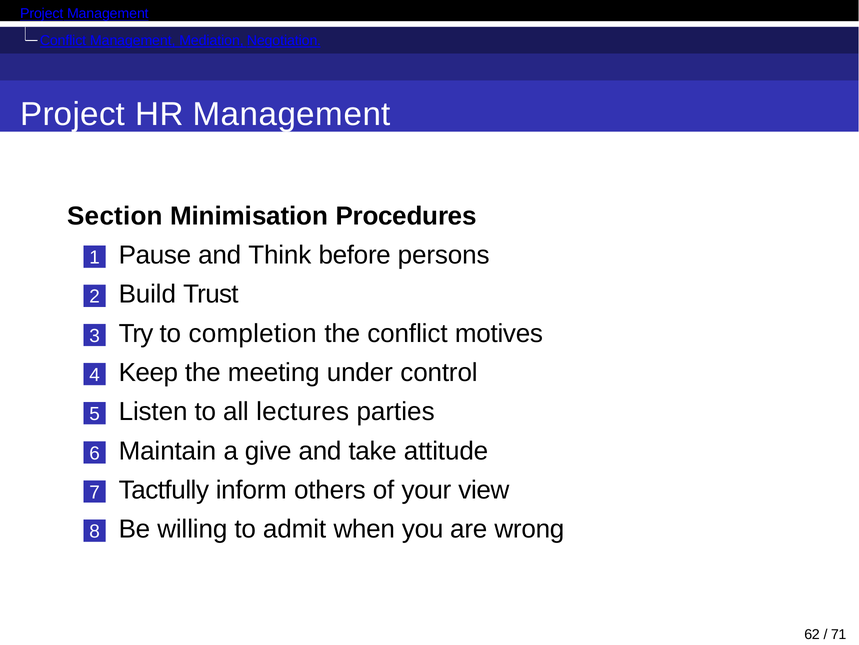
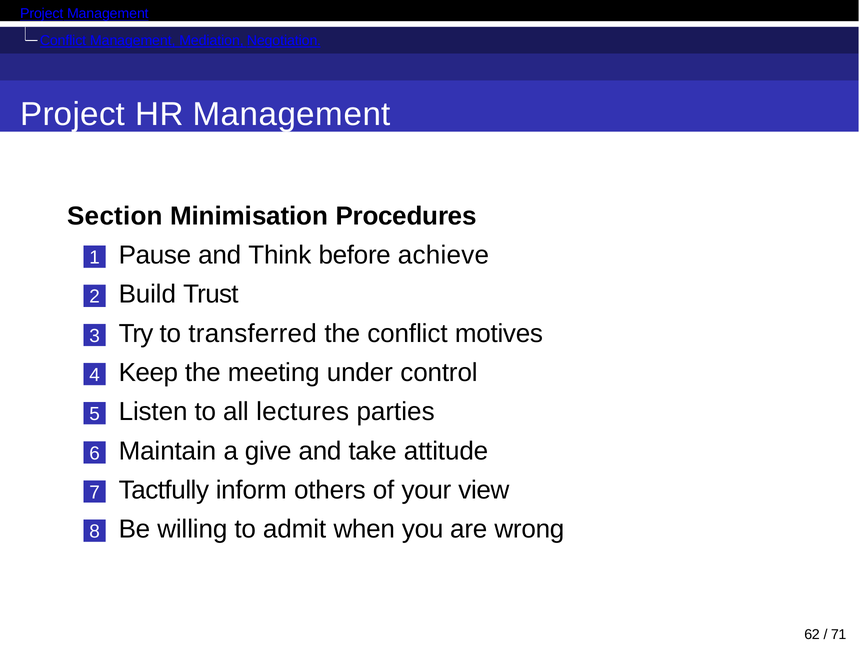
persons: persons -> achieve
completion: completion -> transferred
